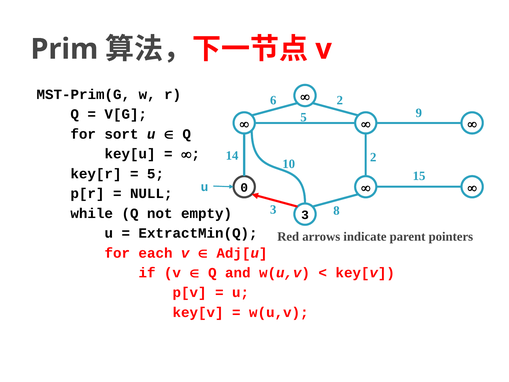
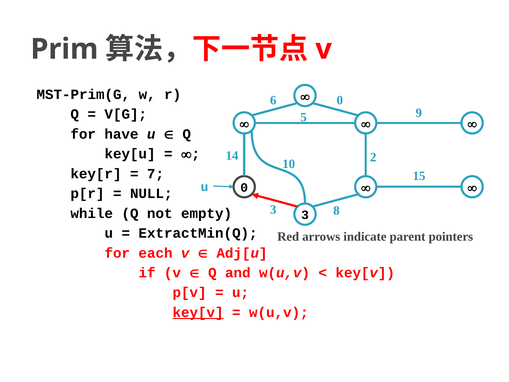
6 2: 2 -> 0
sort: sort -> have
5 at (155, 174): 5 -> 7
key[v at (198, 312) underline: none -> present
